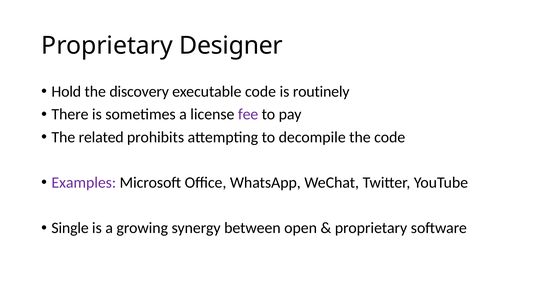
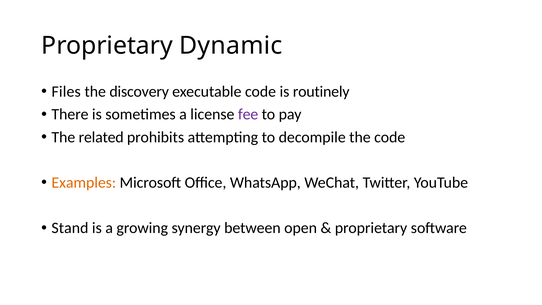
Designer: Designer -> Dynamic
Hold: Hold -> Files
Examples colour: purple -> orange
Single: Single -> Stand
